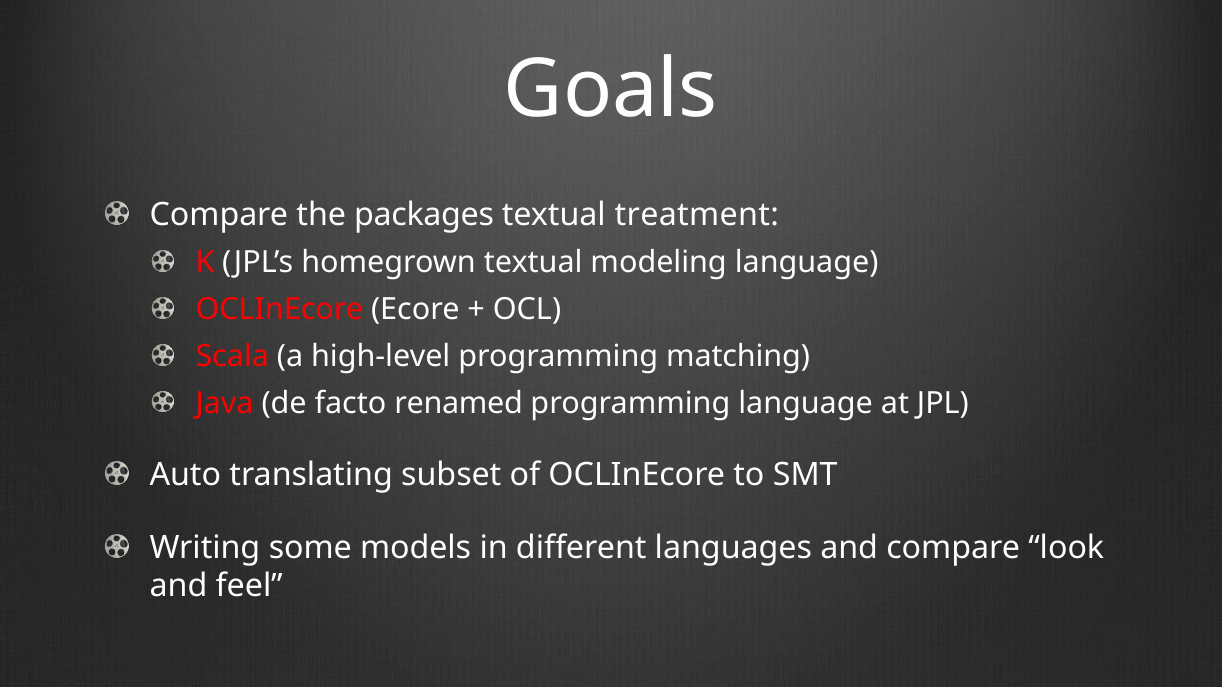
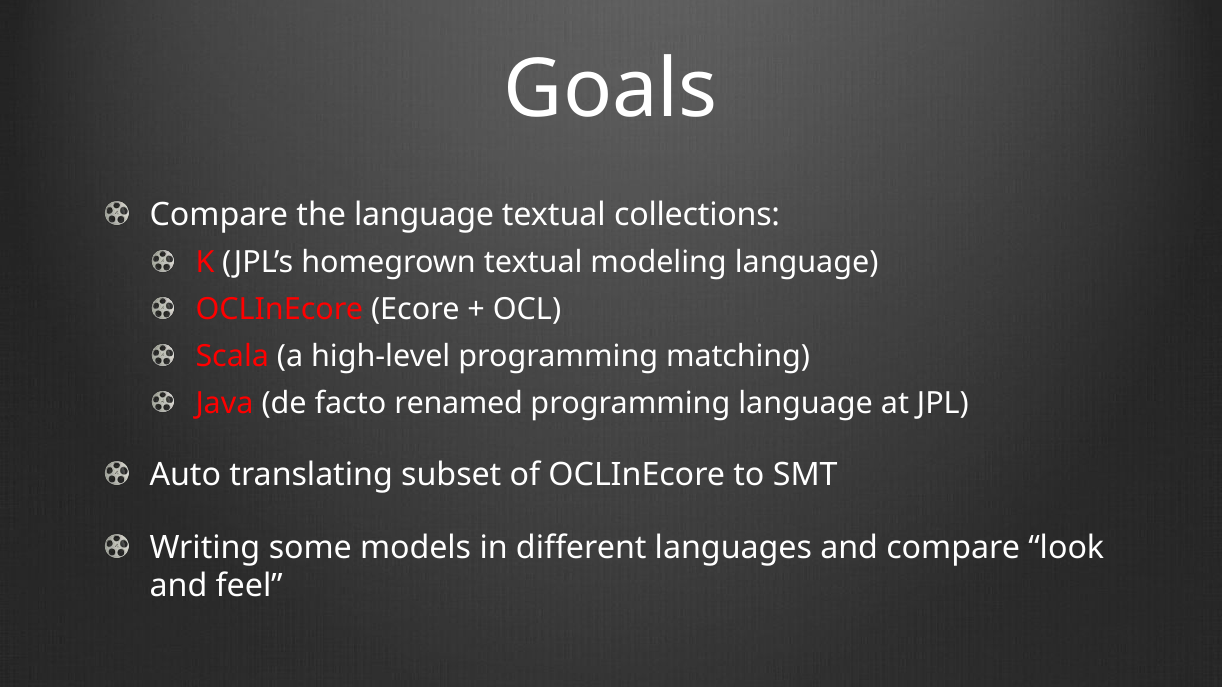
the packages: packages -> language
treatment: treatment -> collections
